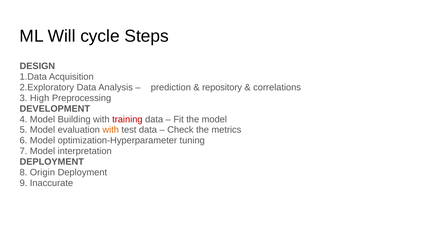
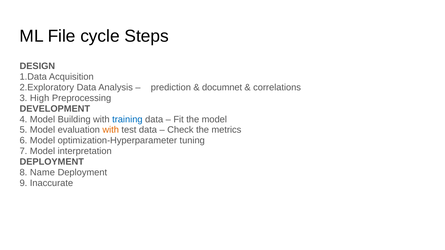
Will: Will -> File
repository: repository -> documnet
training colour: red -> blue
Origin: Origin -> Name
